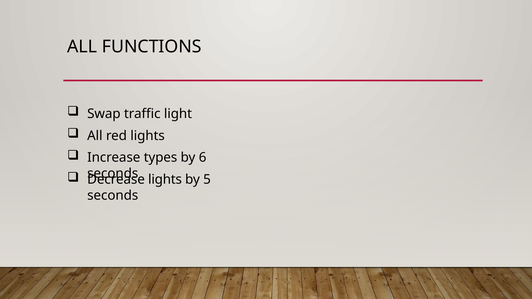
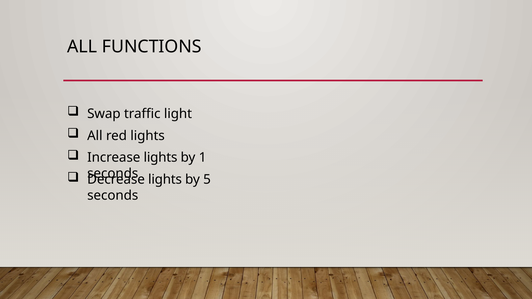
Increase types: types -> lights
6: 6 -> 1
